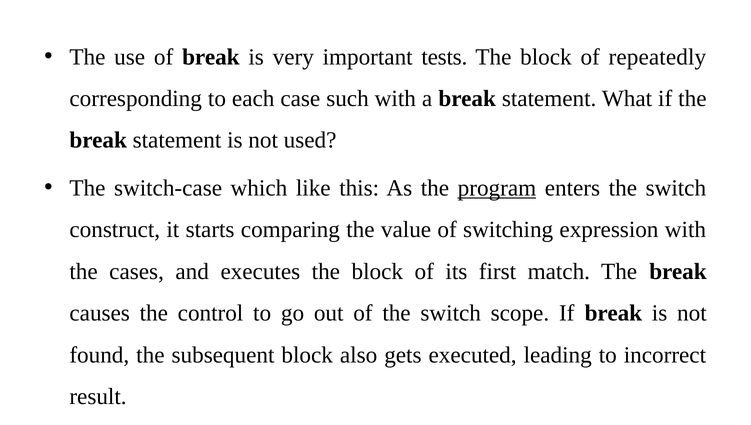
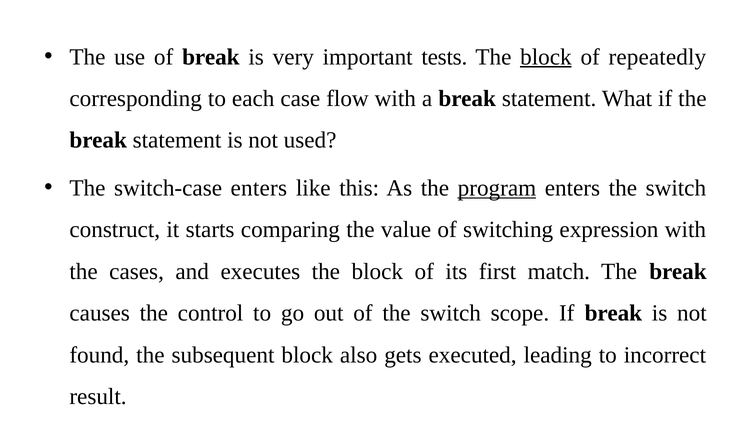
block at (546, 57) underline: none -> present
such: such -> flow
switch-case which: which -> enters
